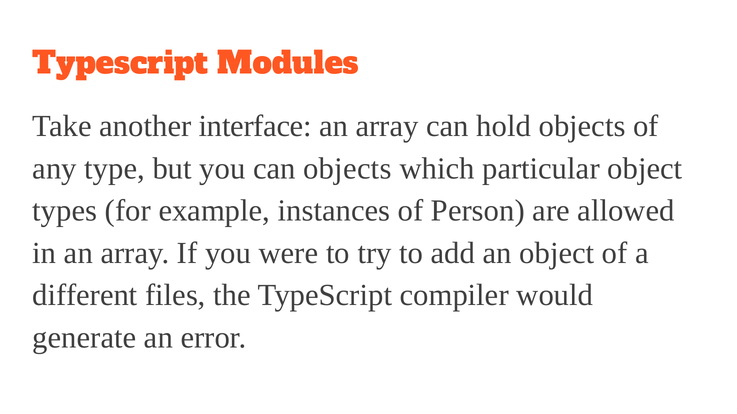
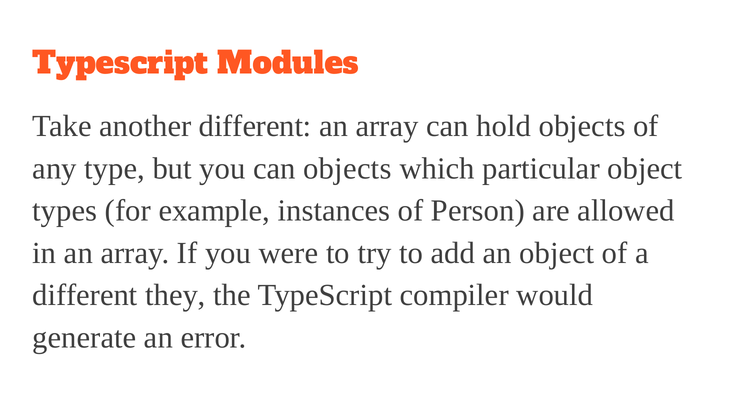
another interface: interface -> different
files: files -> they
